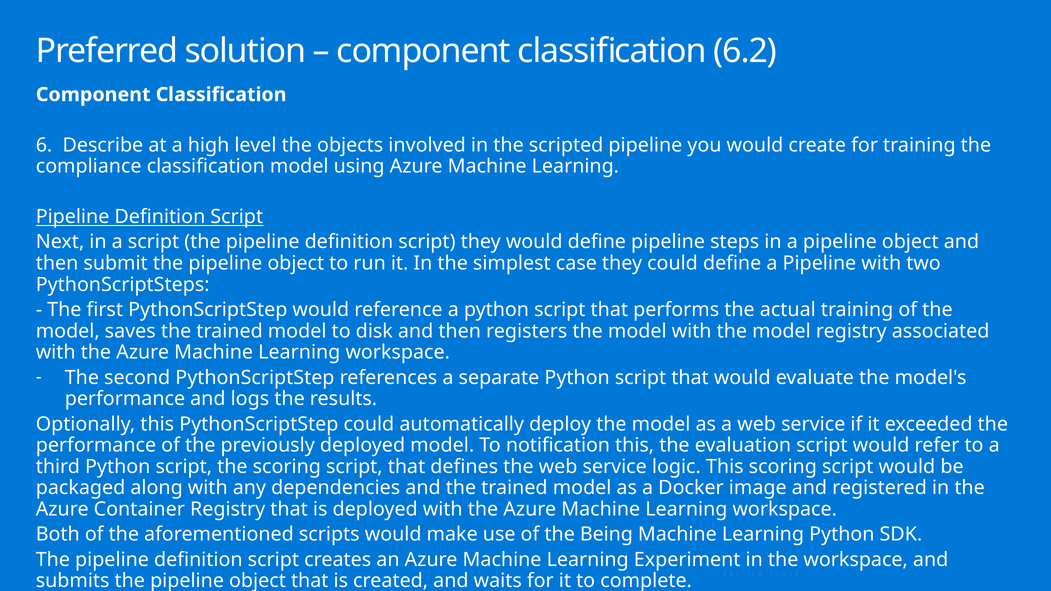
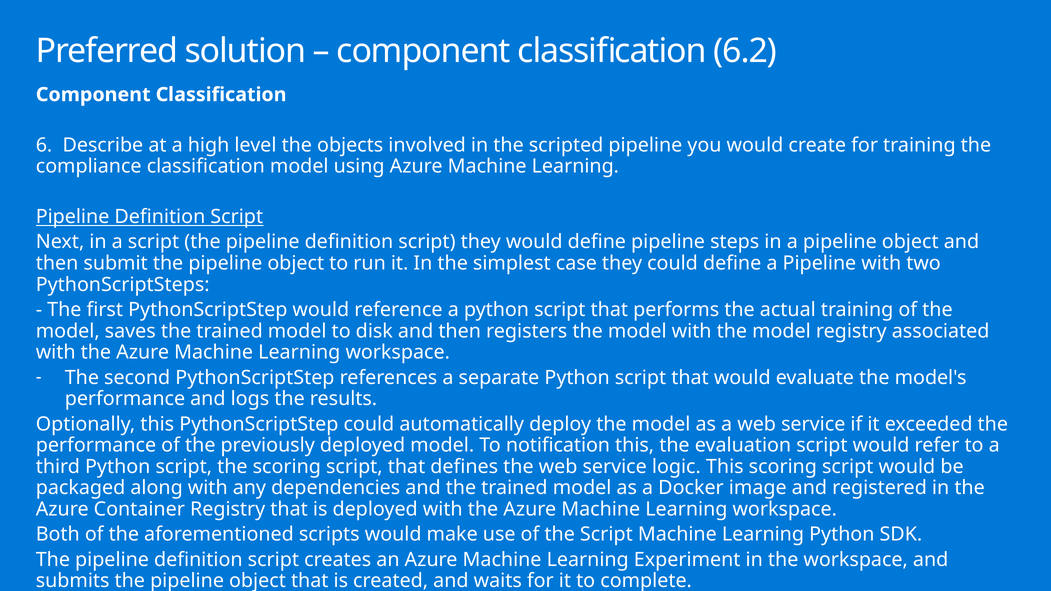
the Being: Being -> Script
